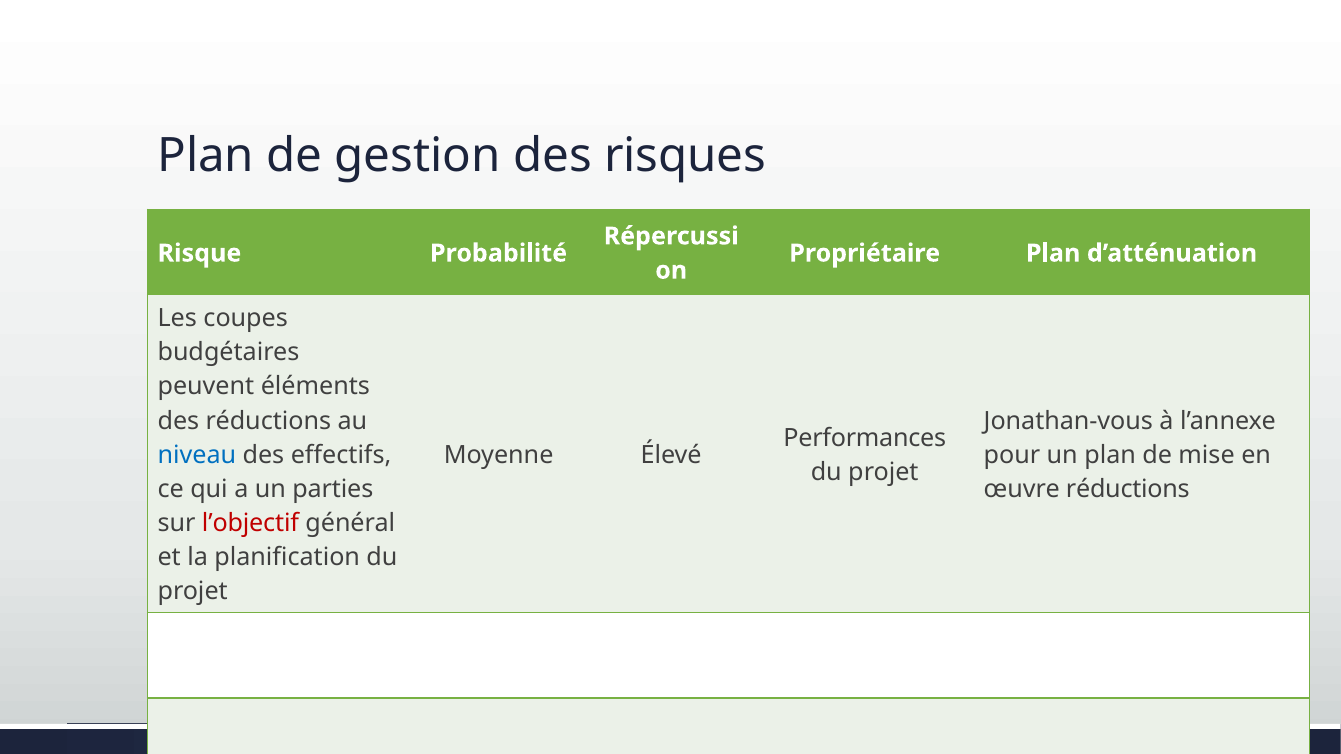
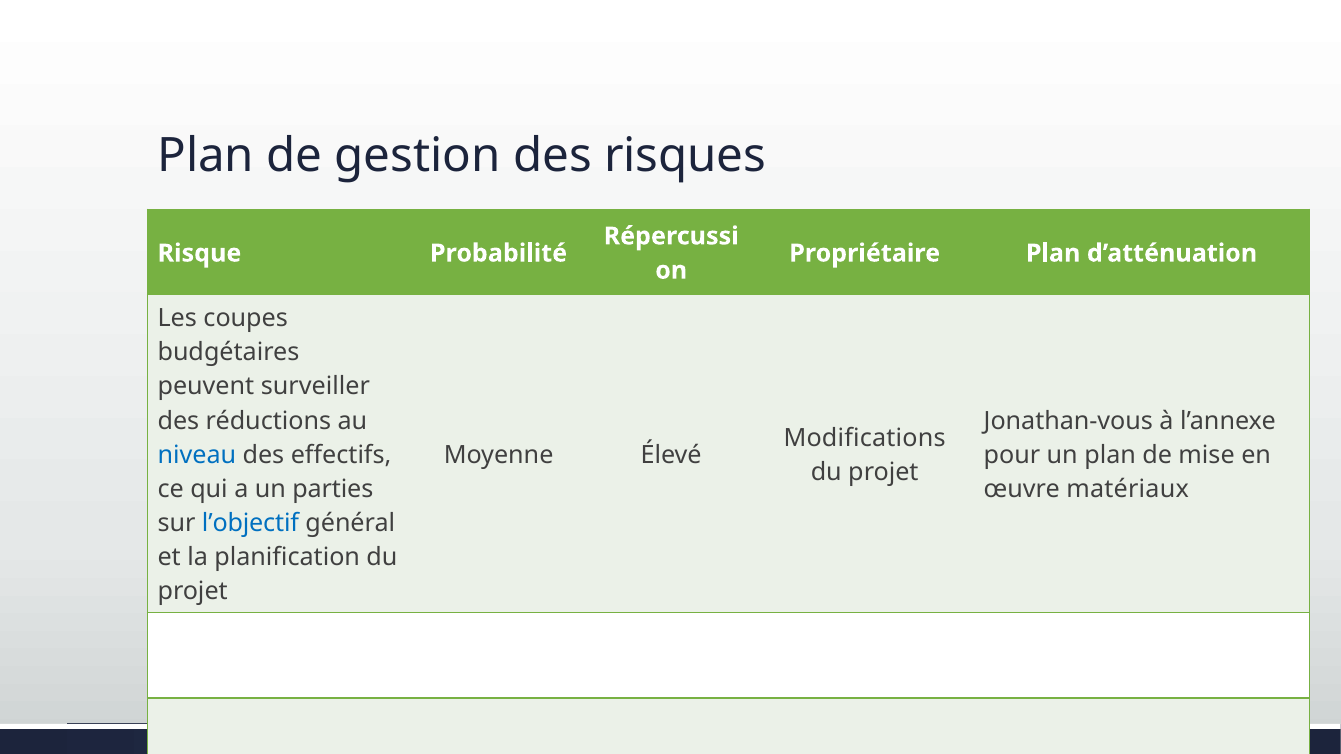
éléments: éléments -> surveiller
Performances: Performances -> Modifications
œuvre réductions: réductions -> matériaux
l’objectif colour: red -> blue
